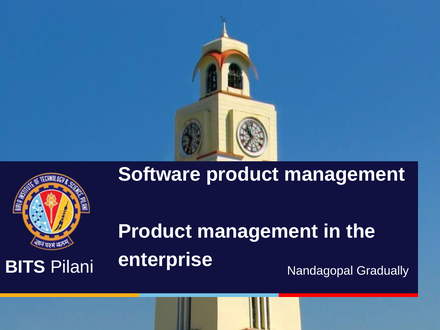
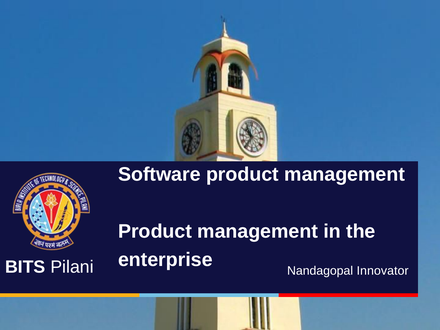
Gradually: Gradually -> Innovator
